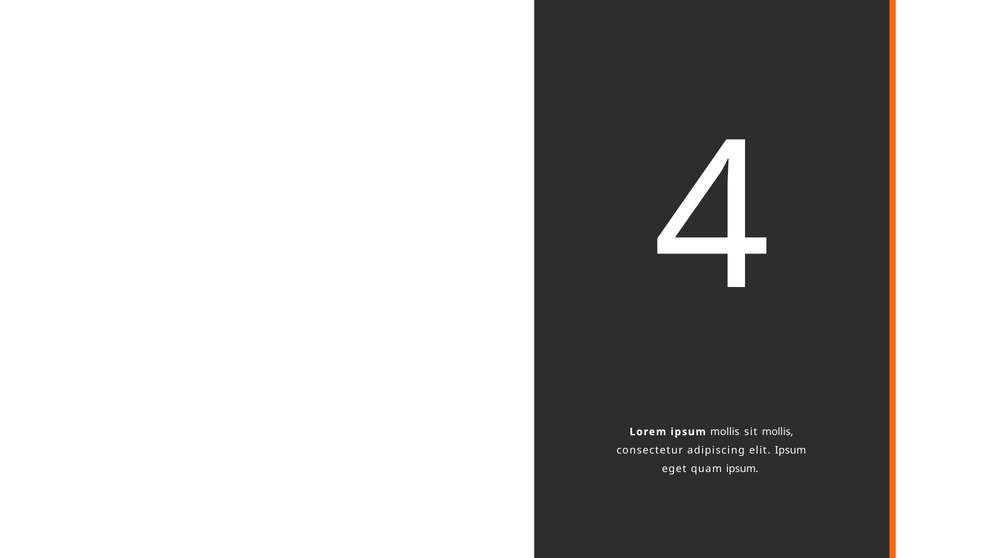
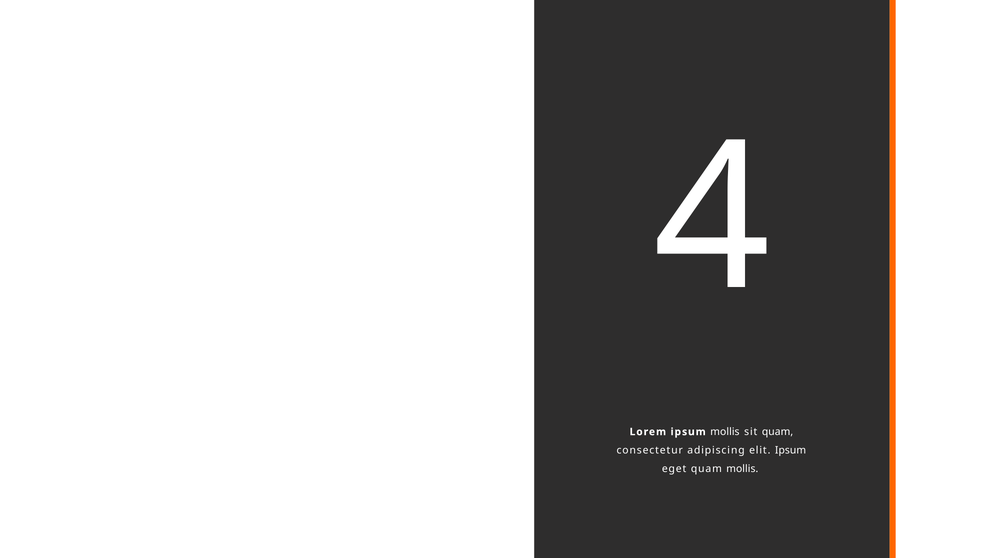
sit mollis: mollis -> quam
quam ipsum: ipsum -> mollis
